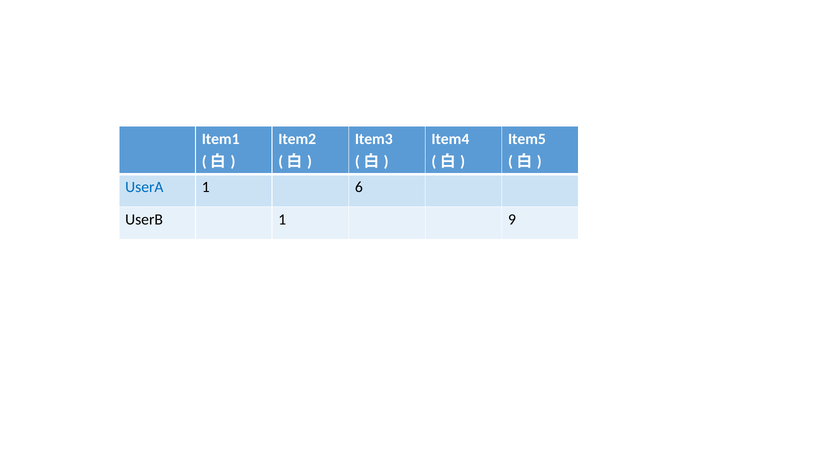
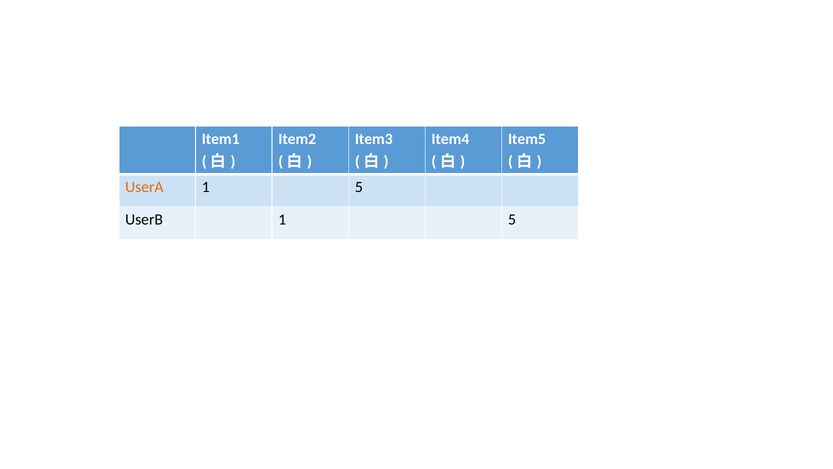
UserA colour: blue -> orange
6 at (359, 187): 6 -> 5
UserB 1 9: 9 -> 5
